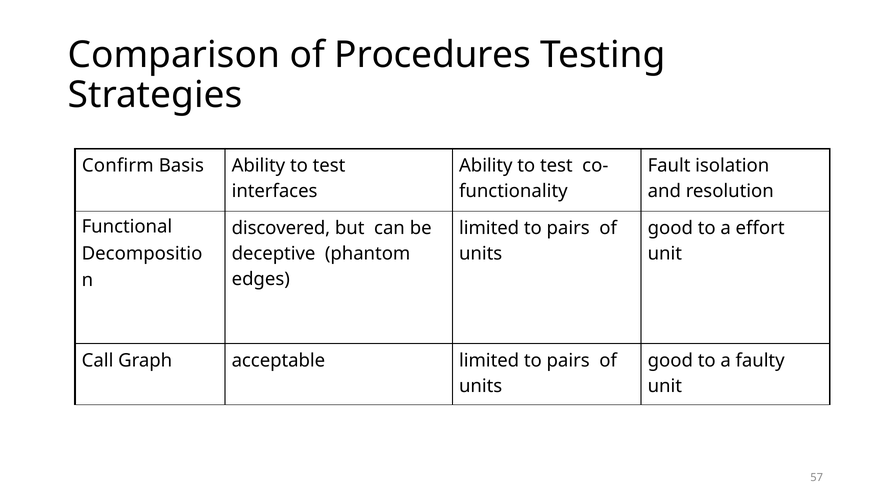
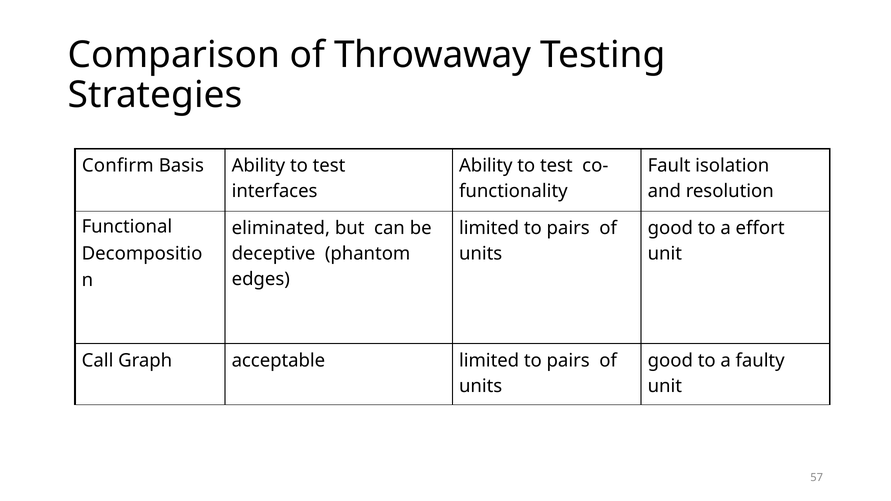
Procedures: Procedures -> Throwaway
discovered: discovered -> eliminated
